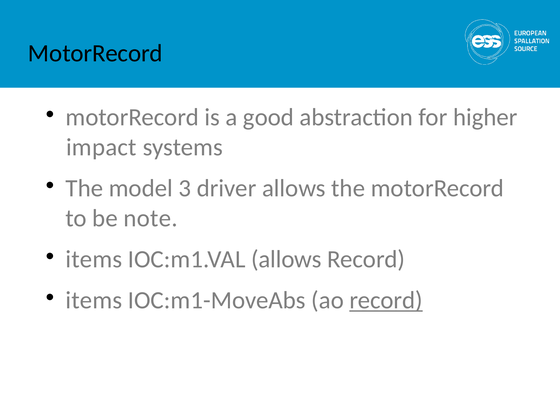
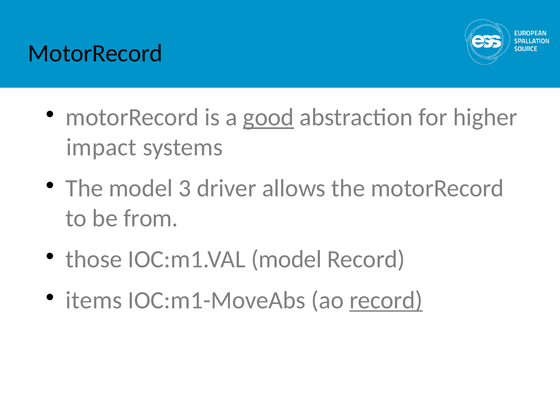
good underline: none -> present
note: note -> from
items at (94, 259): items -> those
IOC:m1.VAL allows: allows -> model
